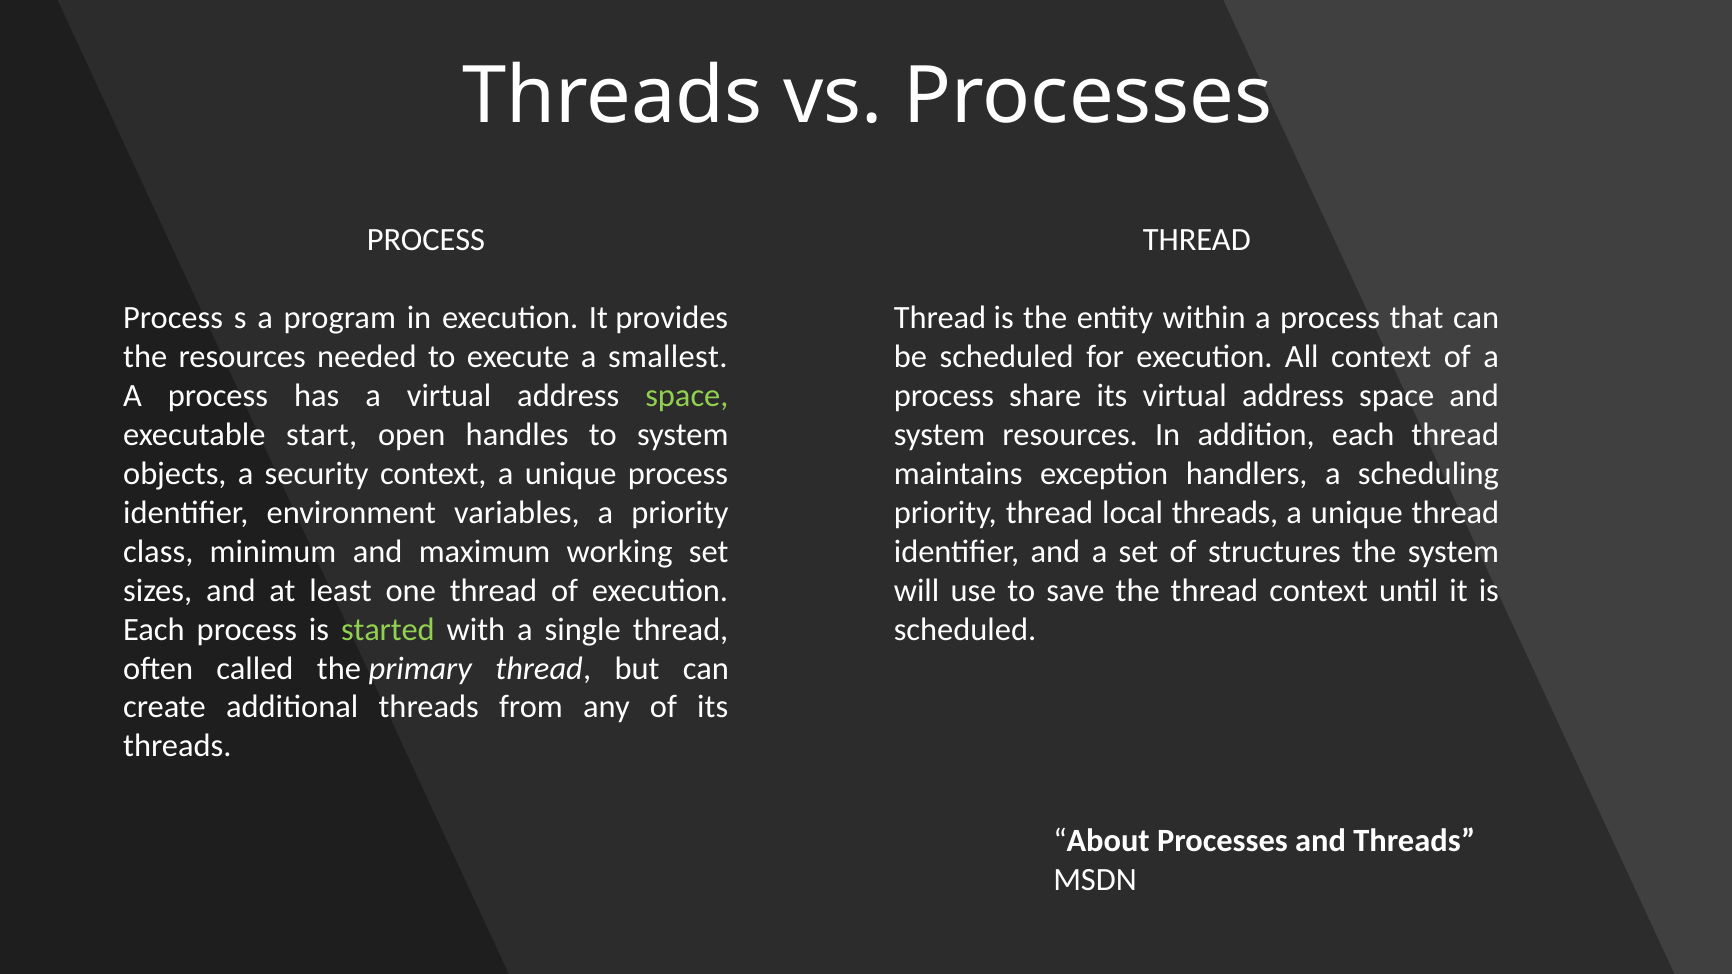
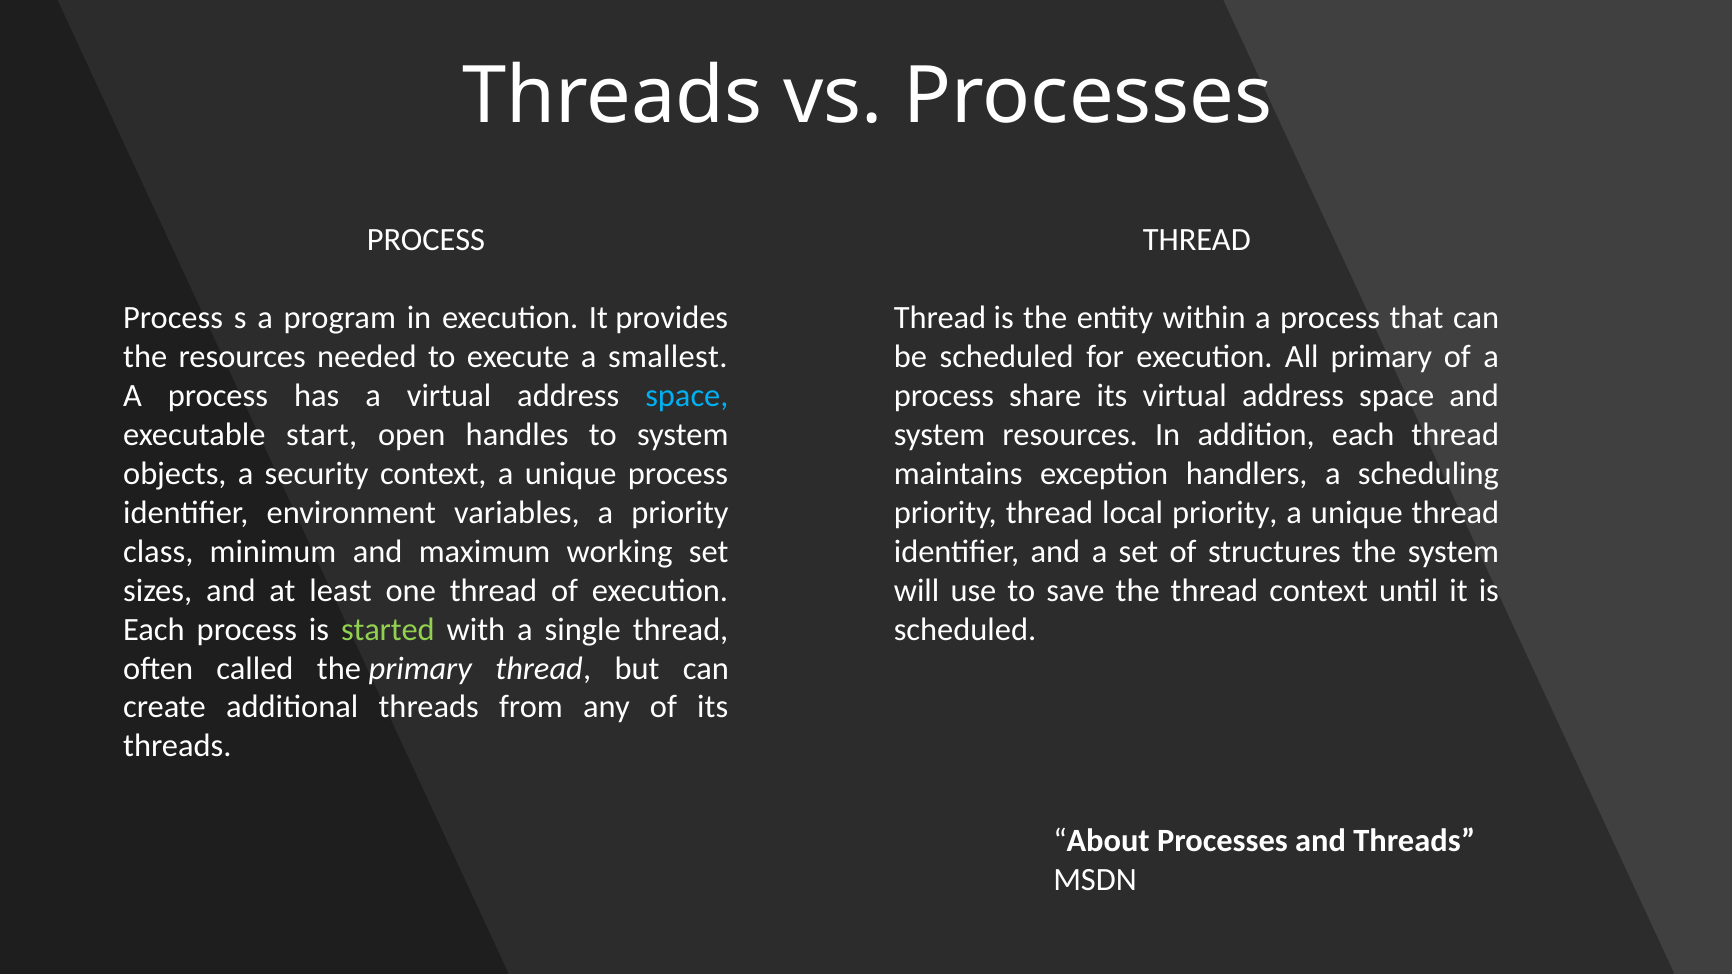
All context: context -> primary
space at (687, 396) colour: light green -> light blue
local threads: threads -> priority
